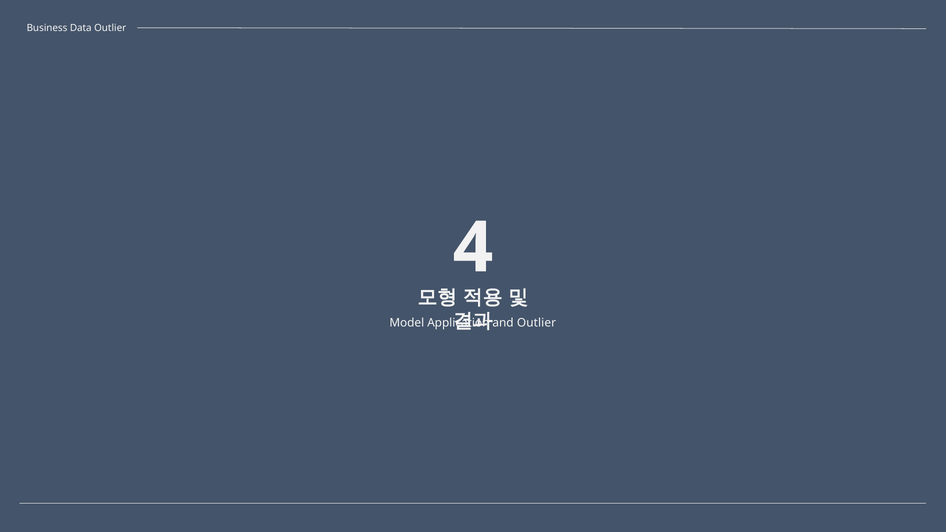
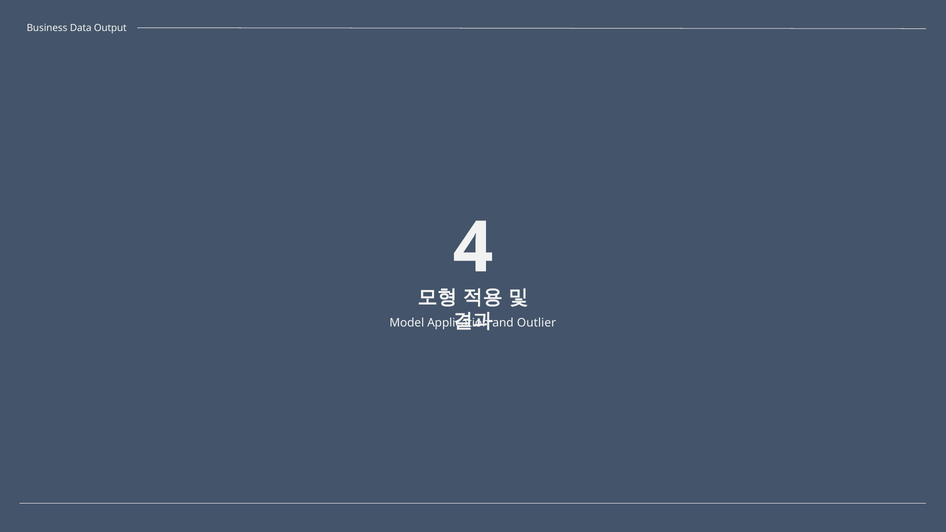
Data Outlier: Outlier -> Output
